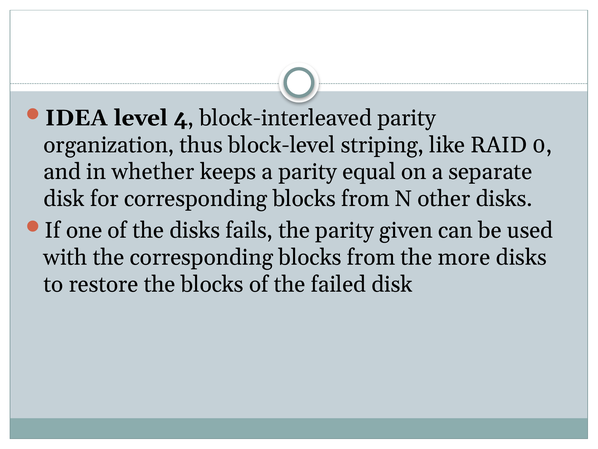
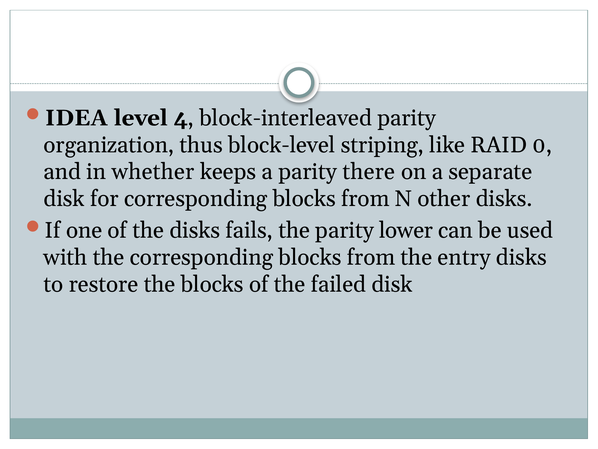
equal: equal -> there
given: given -> lower
more: more -> entry
